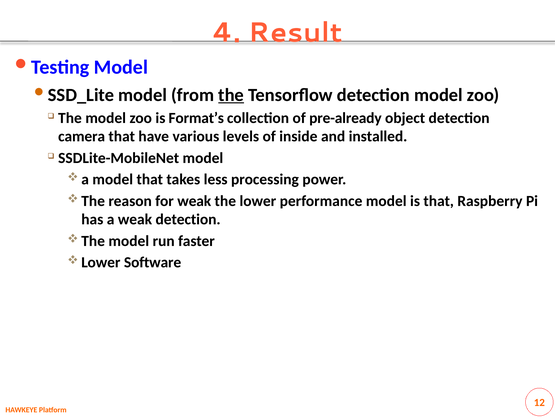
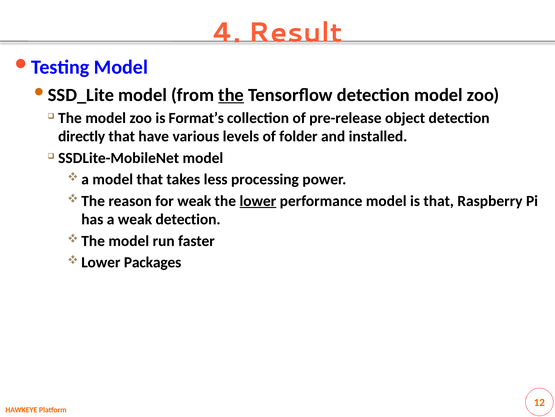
pre-already: pre-already -> pre-release
camera: camera -> directly
inside: inside -> folder
lower underline: none -> present
Software: Software -> Packages
